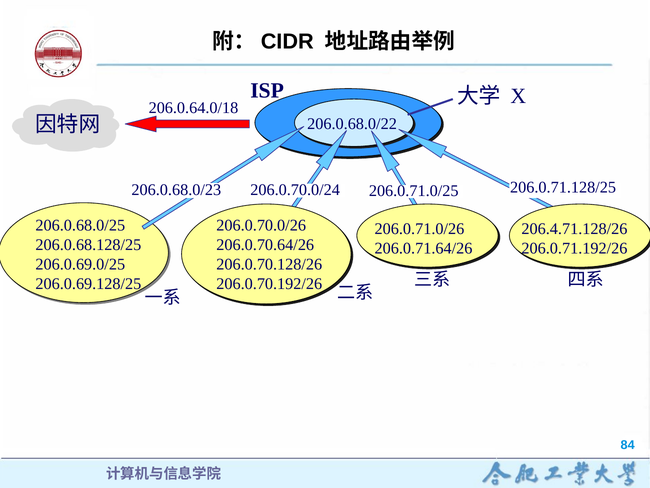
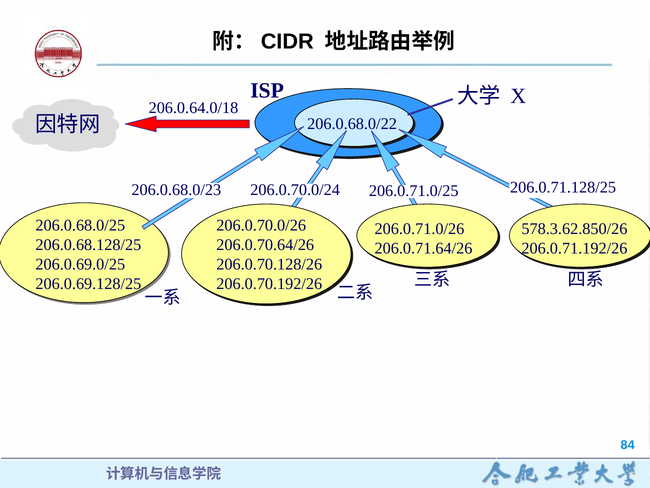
206.4.71.128/26: 206.4.71.128/26 -> 578.3.62.850/26
